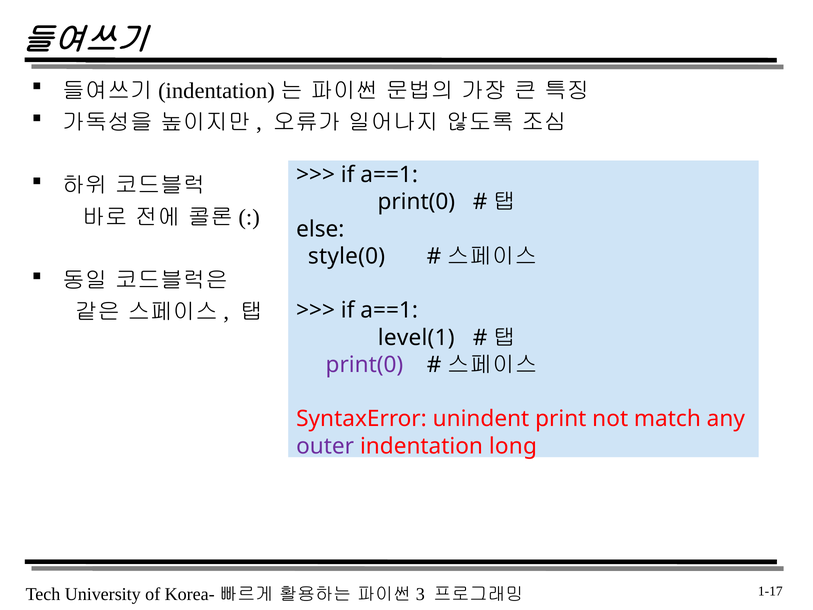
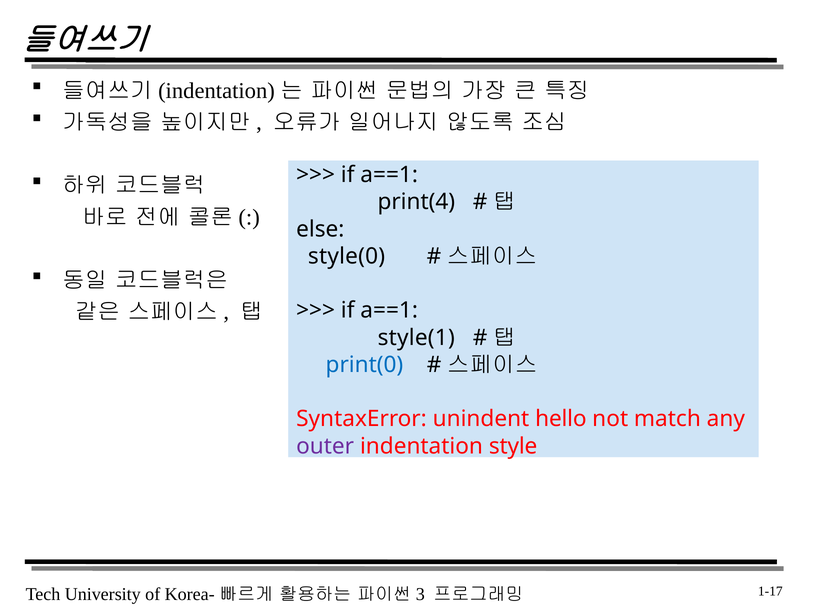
print(0 at (416, 202): print(0 -> print(4
level(1: level(1 -> style(1
print(0 at (364, 365) colour: purple -> blue
print: print -> hello
long: long -> style
